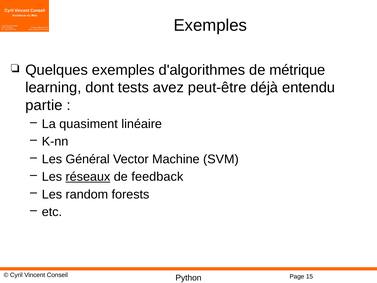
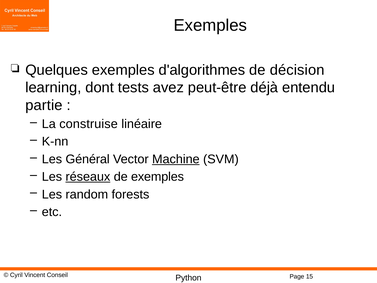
métrique: métrique -> décision
quasiment: quasiment -> construise
Machine underline: none -> present
de feedback: feedback -> exemples
